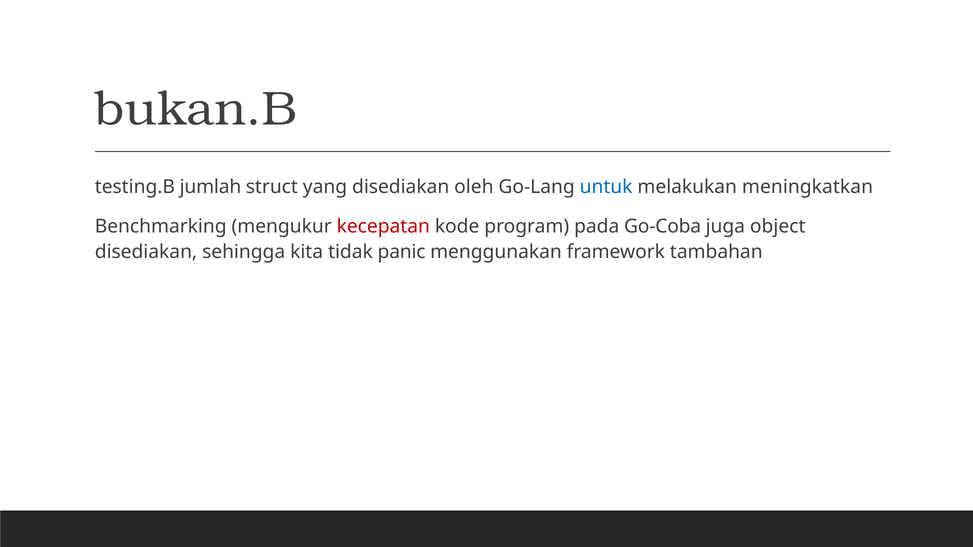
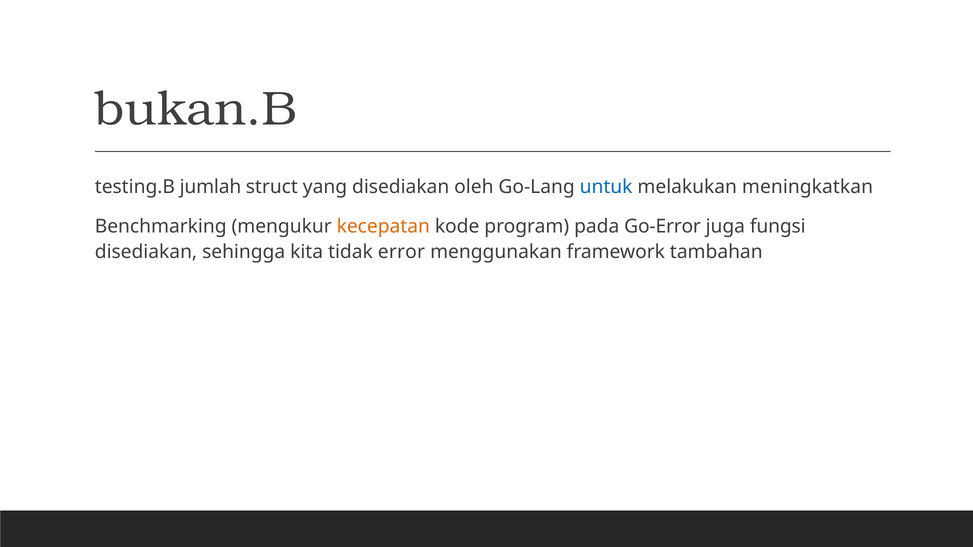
kecepatan colour: red -> orange
Go-Coba: Go-Coba -> Go-Error
object: object -> fungsi
panic: panic -> error
